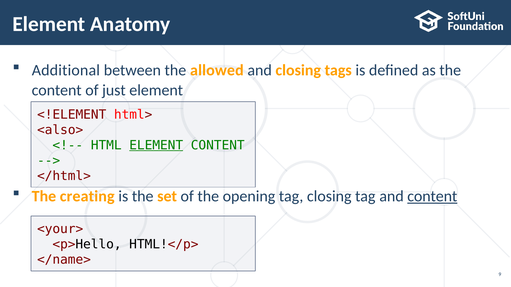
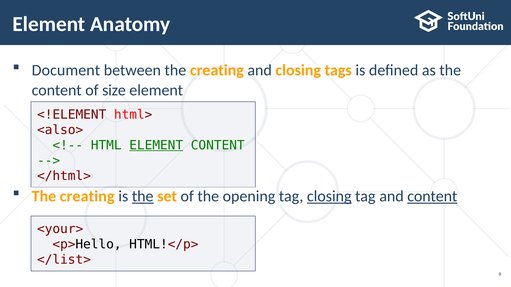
Additional: Additional -> Document
between the allowed: allowed -> creating
just: just -> size
the at (143, 197) underline: none -> present
closing at (329, 197) underline: none -> present
</name>: </name> -> </list>
